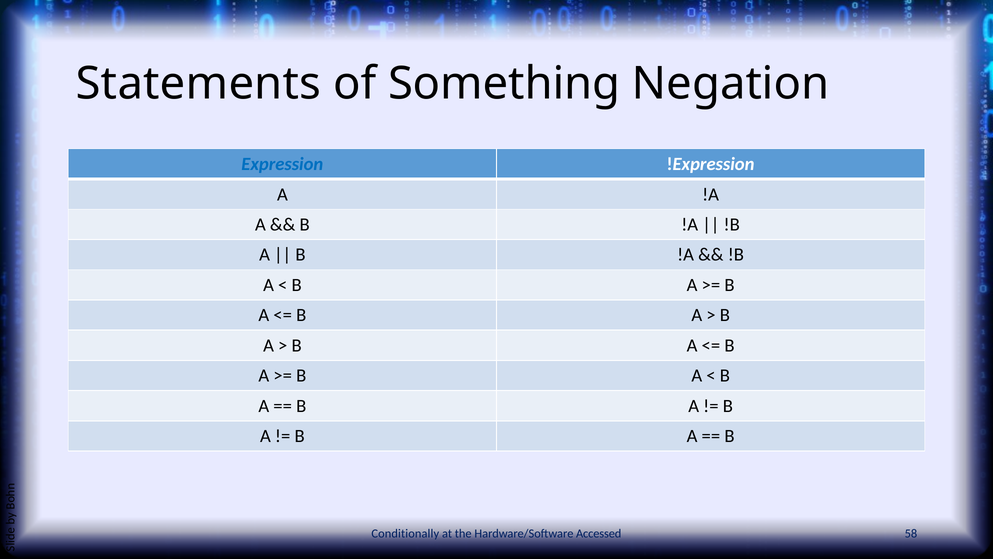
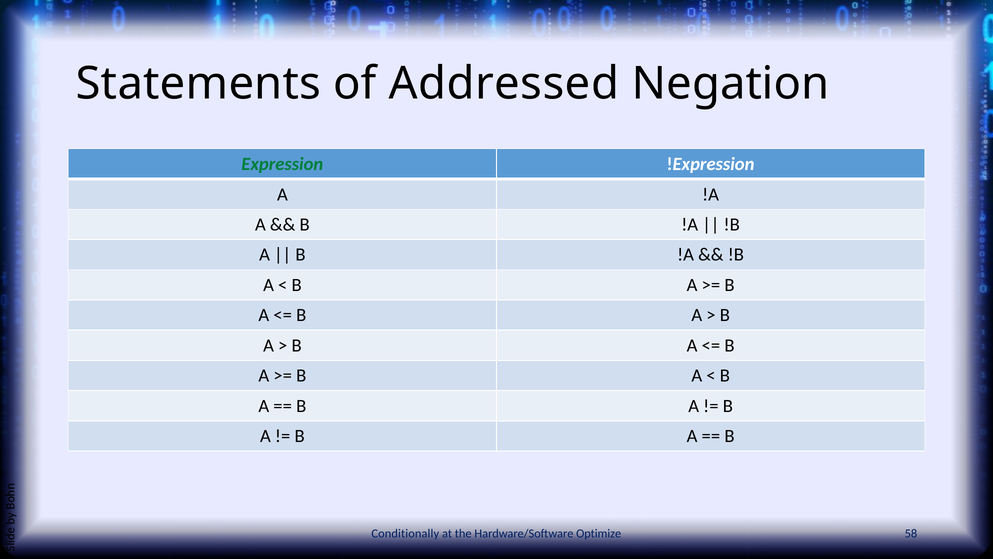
Something: Something -> Addressed
Expression colour: blue -> green
Accessed: Accessed -> Optimize
